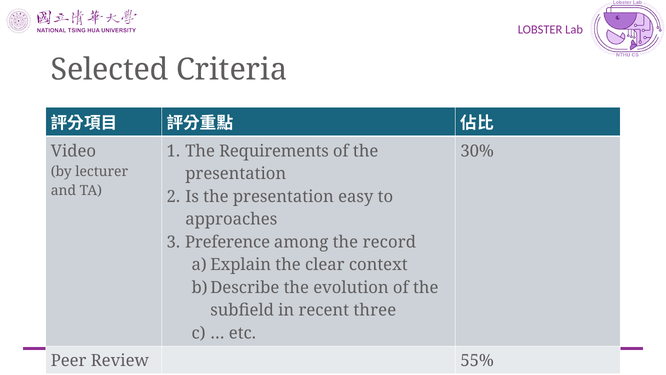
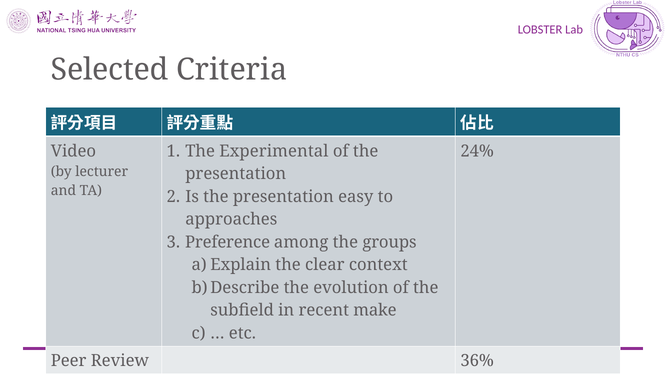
Requirements: Requirements -> Experimental
30%: 30% -> 24%
record: record -> groups
three: three -> make
55%: 55% -> 36%
